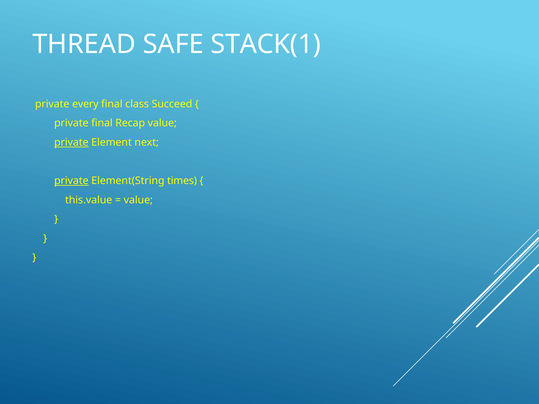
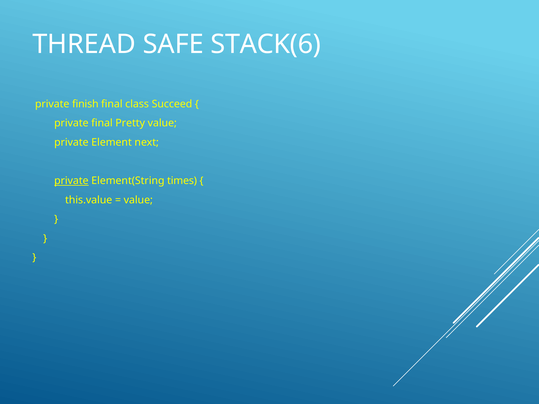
STACK(1: STACK(1 -> STACK(6
every: every -> finish
Recap: Recap -> Pretty
private at (71, 142) underline: present -> none
